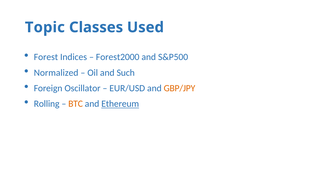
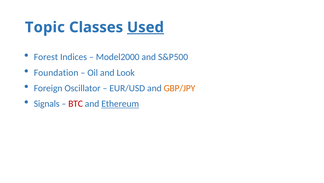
Used underline: none -> present
Forest2000: Forest2000 -> Model2000
Normalized: Normalized -> Foundation
Such: Such -> Look
Rolling: Rolling -> Signals
BTC colour: orange -> red
